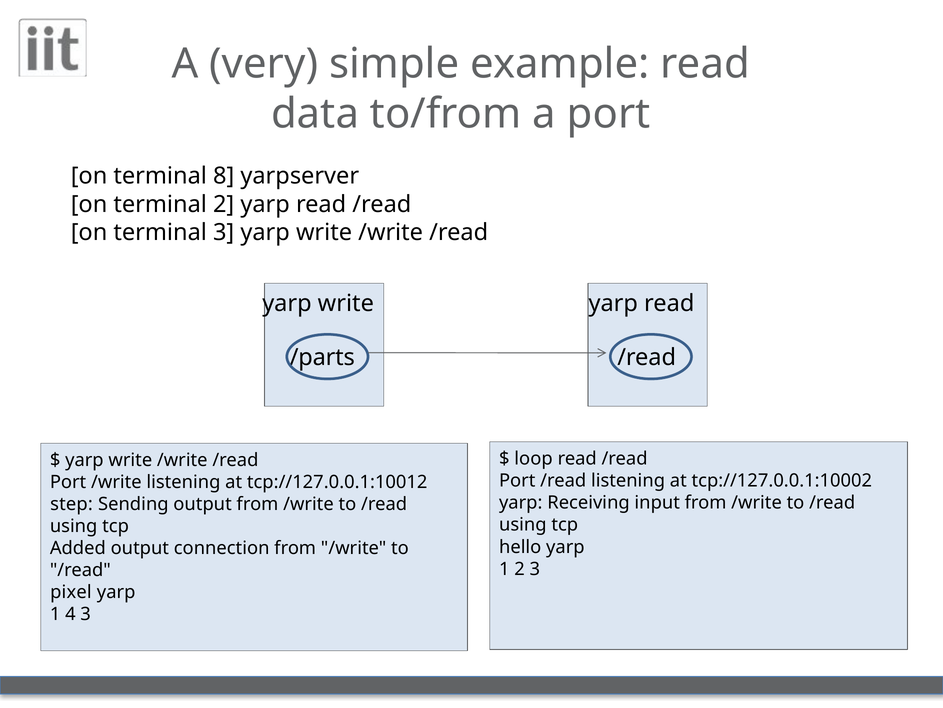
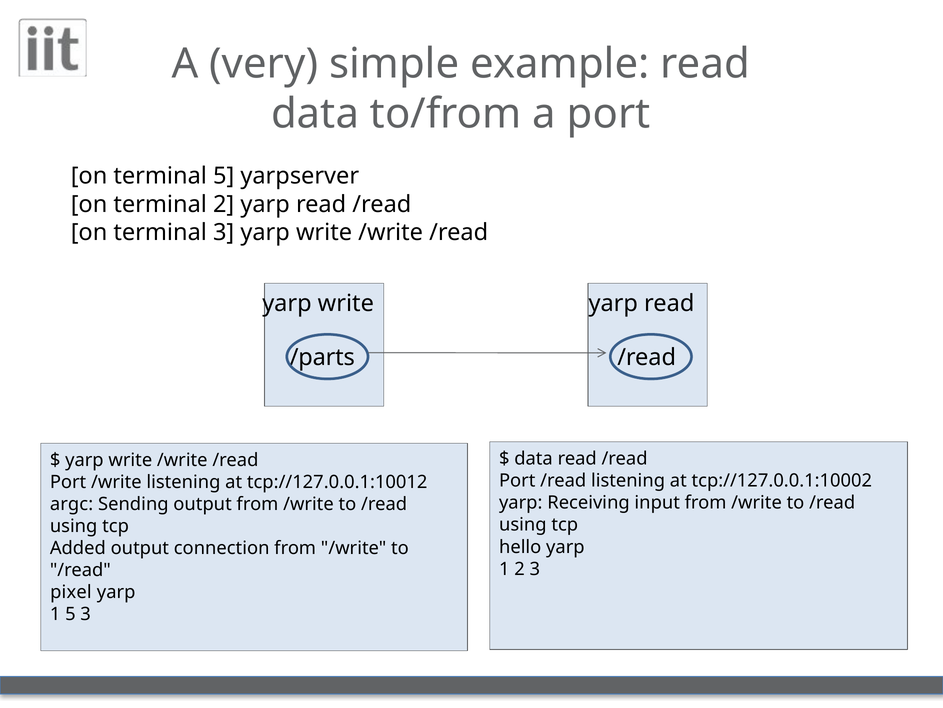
terminal 8: 8 -> 5
loop at (534, 458): loop -> data
step: step -> argc
1 4: 4 -> 5
